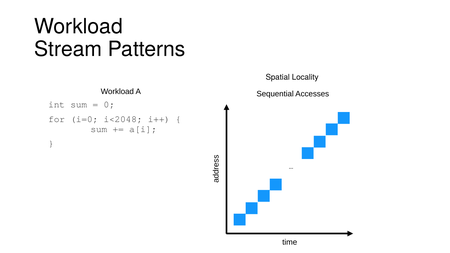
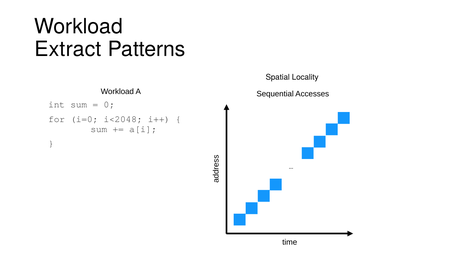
Stream: Stream -> Extract
